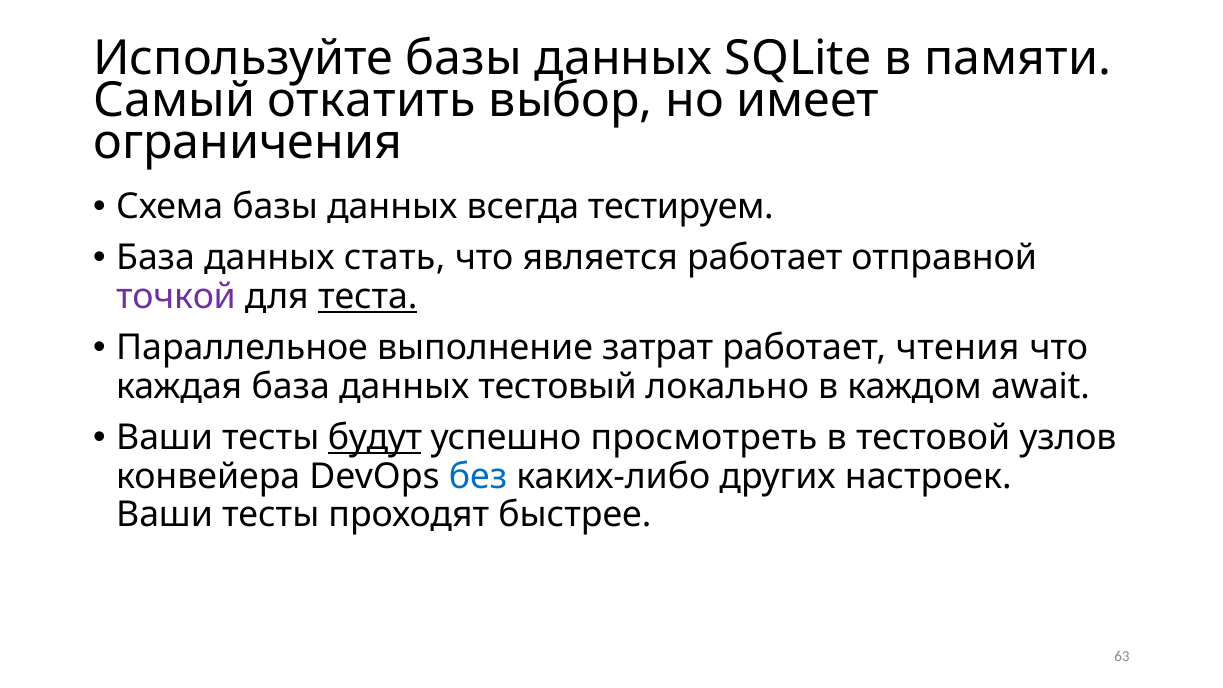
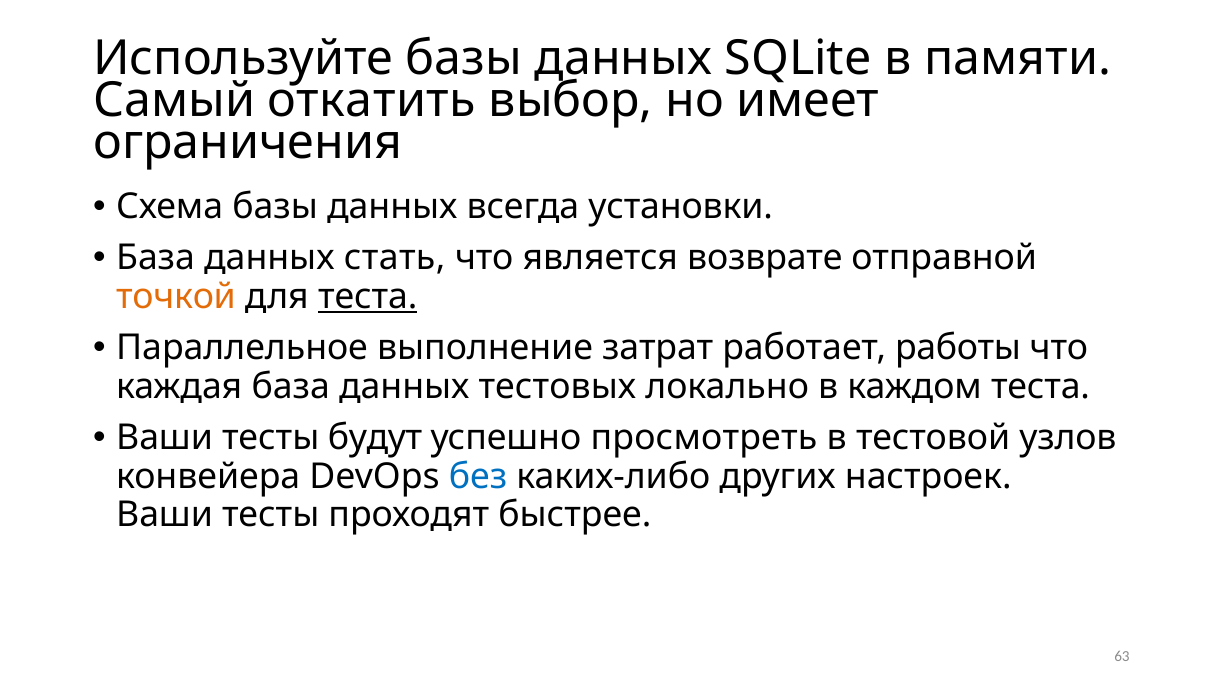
тестируем: тестируем -> установки
является работает: работает -> возврате
точкой colour: purple -> orange
чтения: чтения -> работы
тестовый: тестовый -> тестовых
каждом await: await -> теста
будут underline: present -> none
